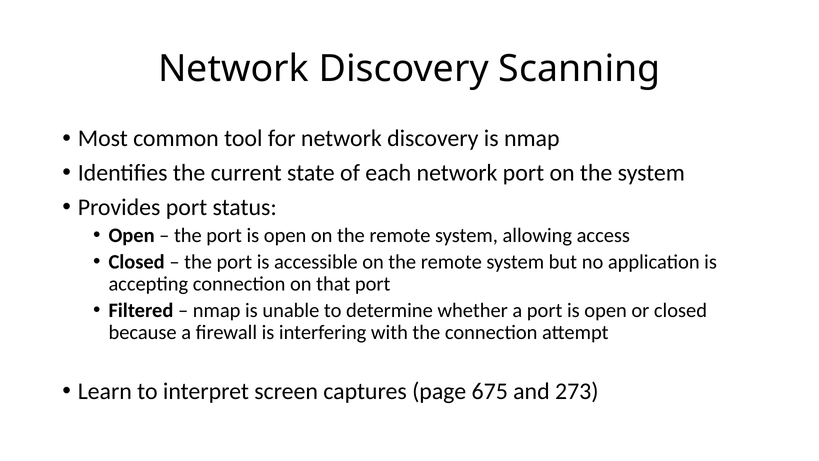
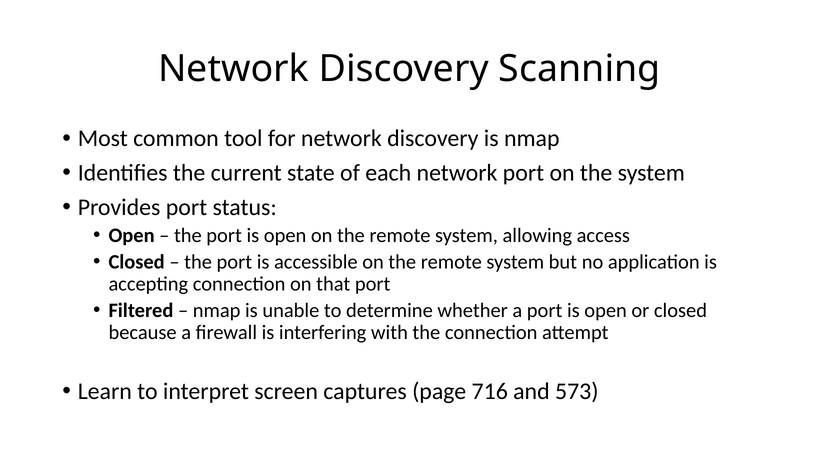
675: 675 -> 716
273: 273 -> 573
